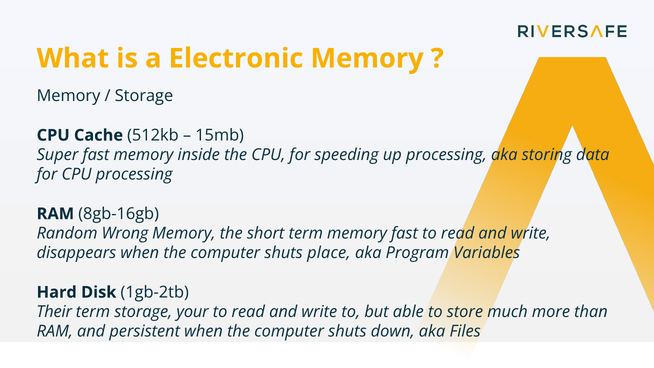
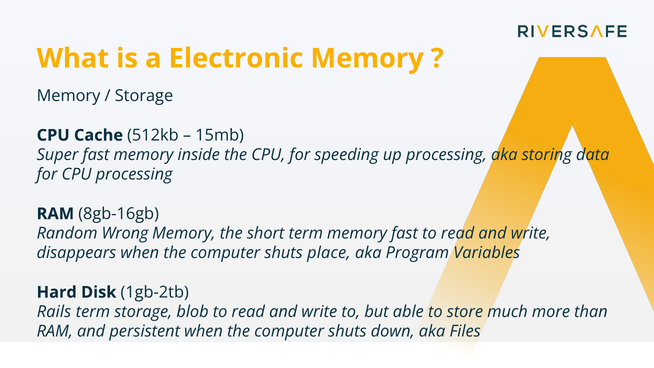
Their: Their -> Rails
your: your -> blob
